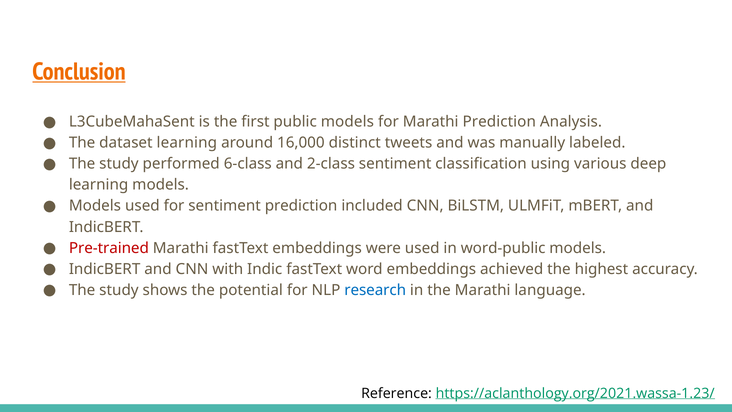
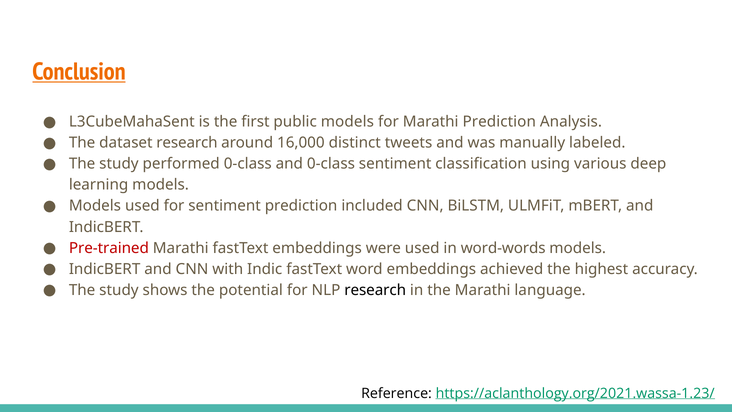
dataset learning: learning -> research
performed 6-class: 6-class -> 0-class
and 2-class: 2-class -> 0-class
word-public: word-public -> word-words
research at (375, 290) colour: blue -> black
